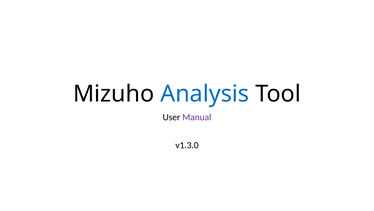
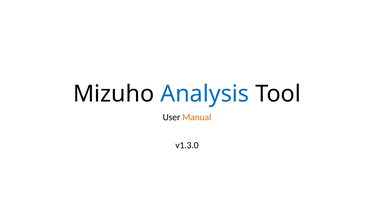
Manual colour: purple -> orange
